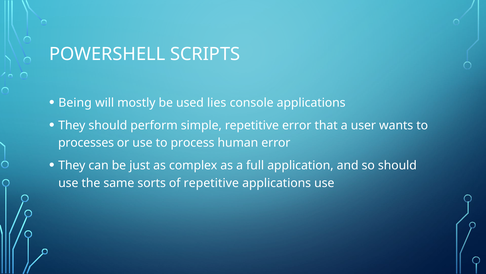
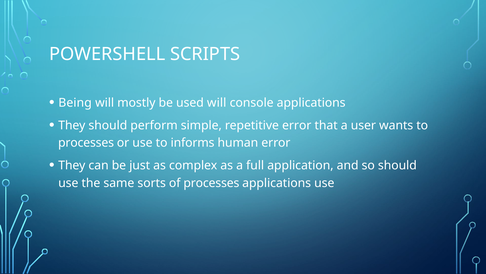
used lies: lies -> will
process: process -> informs
of repetitive: repetitive -> processes
